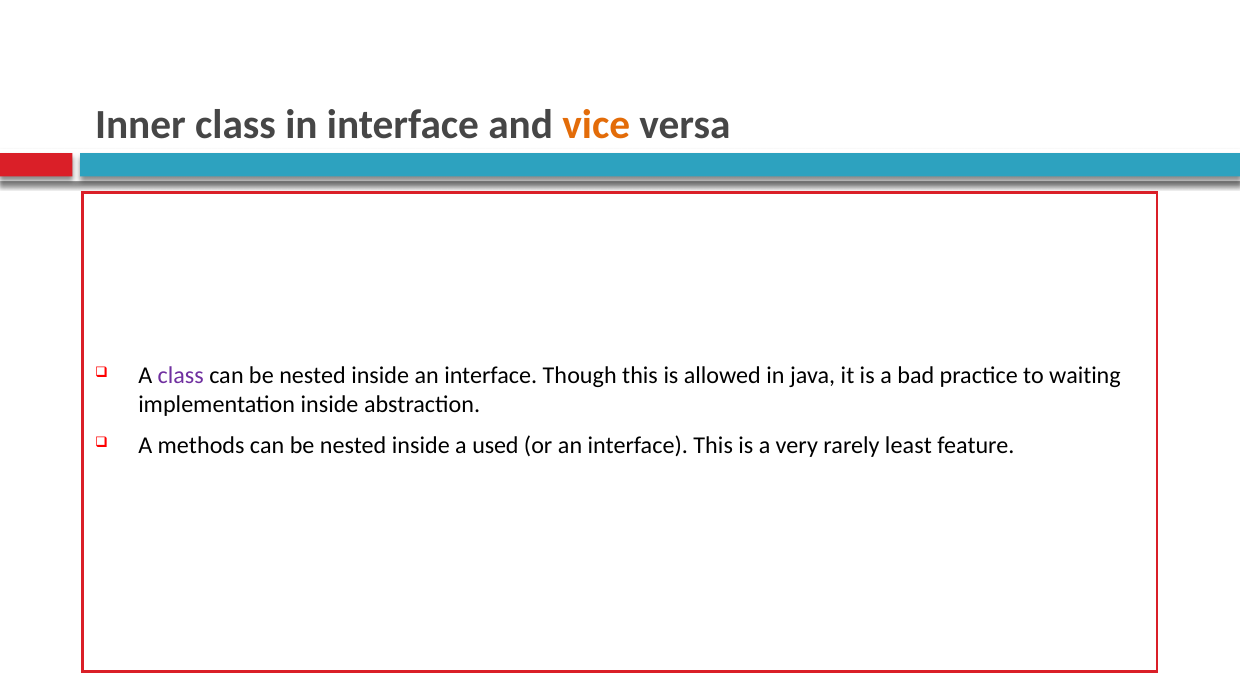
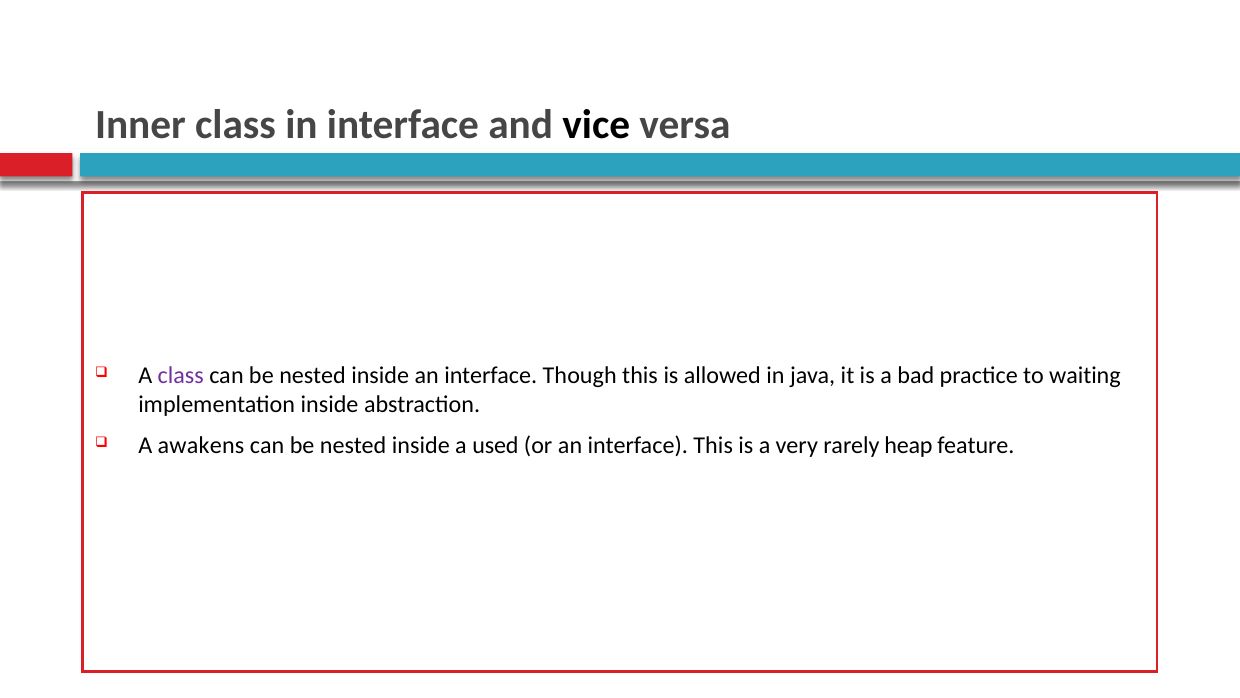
vice colour: orange -> black
methods: methods -> awakens
least: least -> heap
